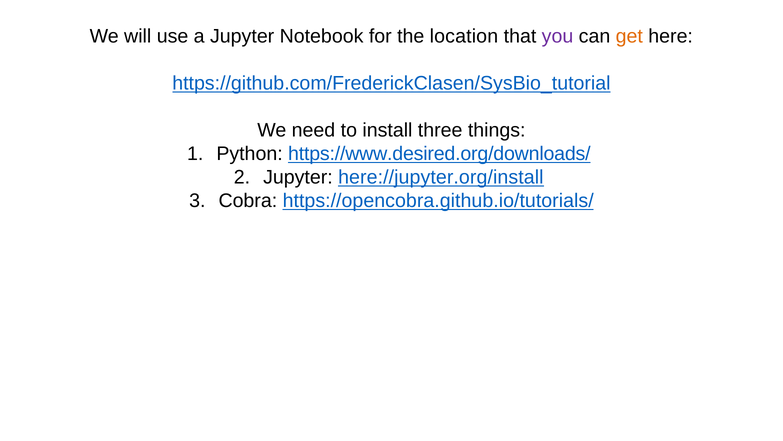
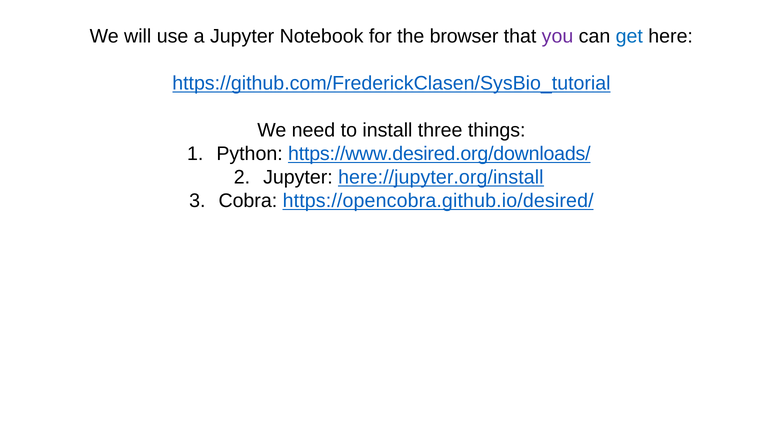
location: location -> browser
get colour: orange -> blue
https://opencobra.github.io/tutorials/: https://opencobra.github.io/tutorials/ -> https://opencobra.github.io/desired/
